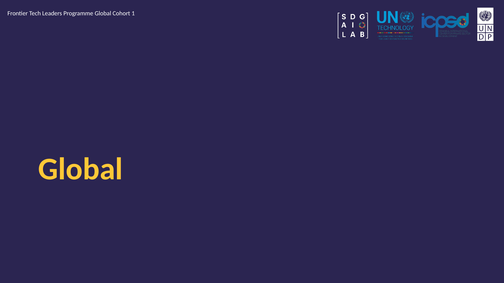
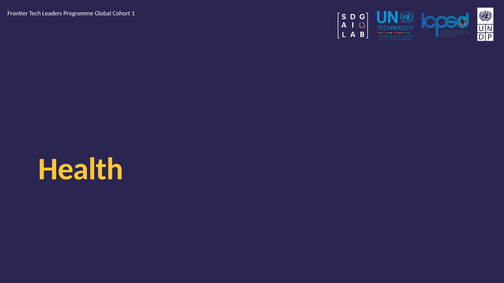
Global at (81, 169): Global -> Health
